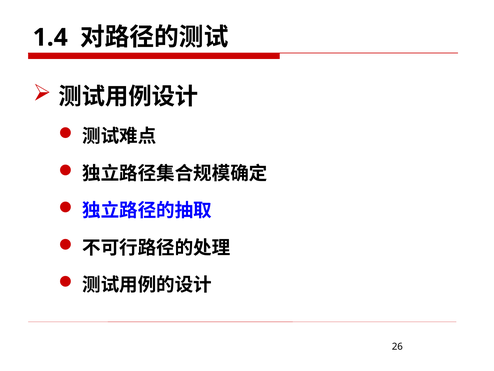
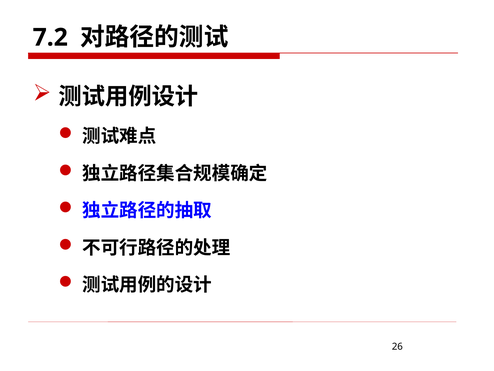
1.4: 1.4 -> 7.2
